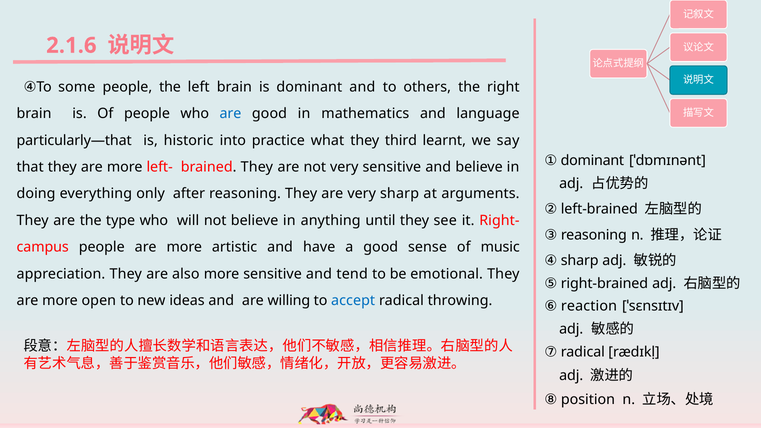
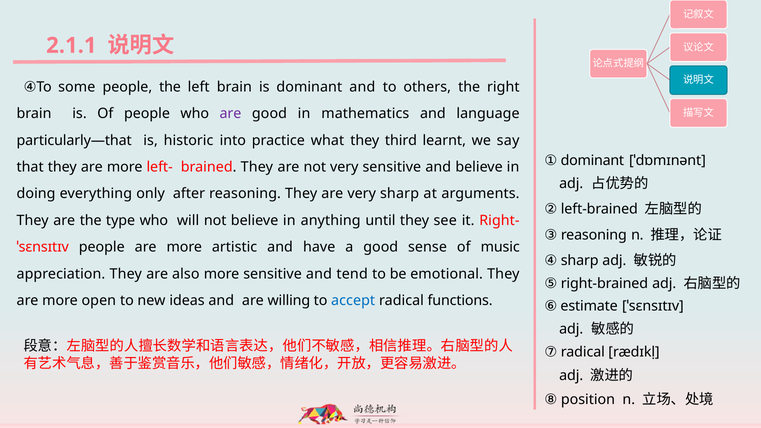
2.1.6: 2.1.6 -> 2.1.1
are at (230, 114) colour: blue -> purple
campus at (43, 247): campus -> ˈsɛnsɪtɪv
throwing: throwing -> functions
reaction: reaction -> estimate
